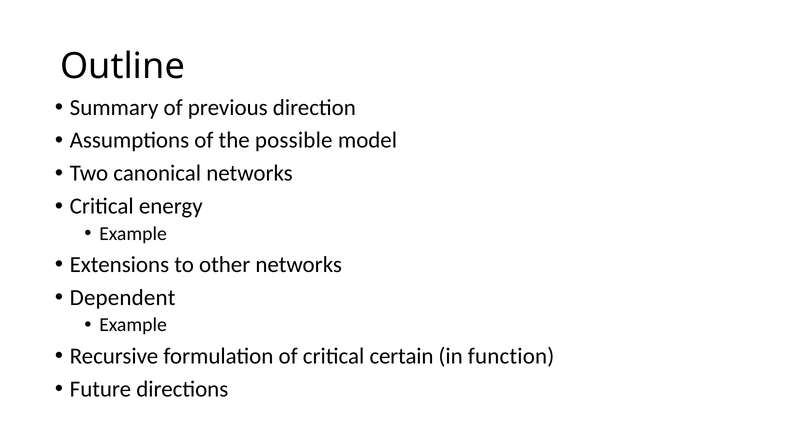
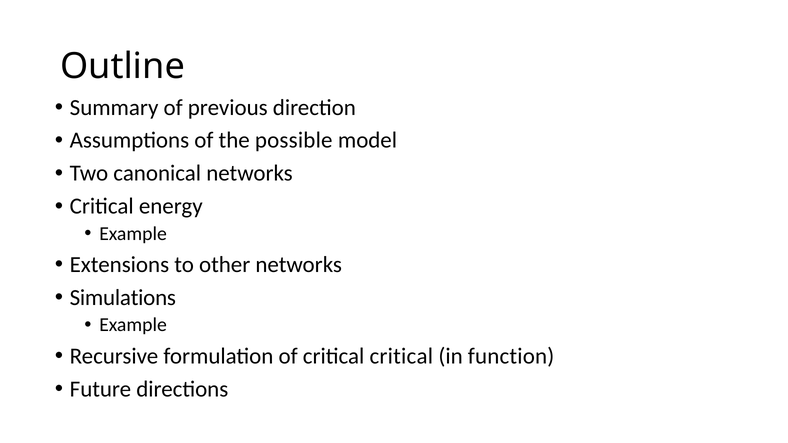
Dependent: Dependent -> Simulations
critical certain: certain -> critical
